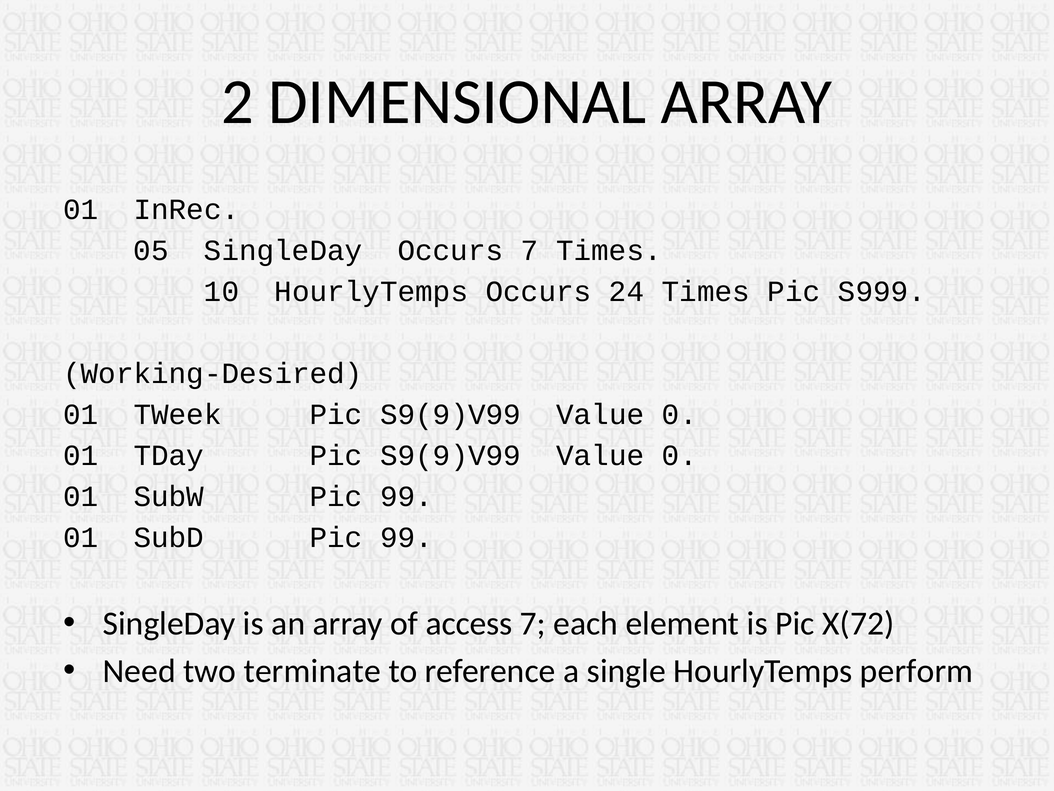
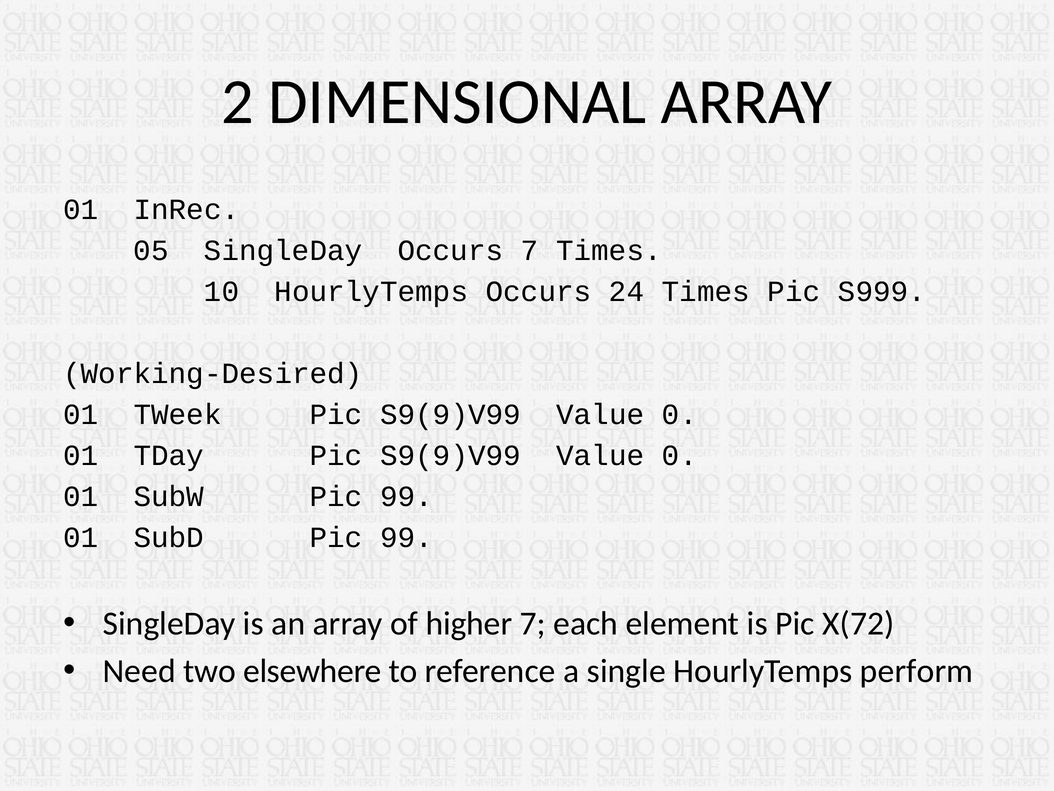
access: access -> higher
terminate: terminate -> elsewhere
